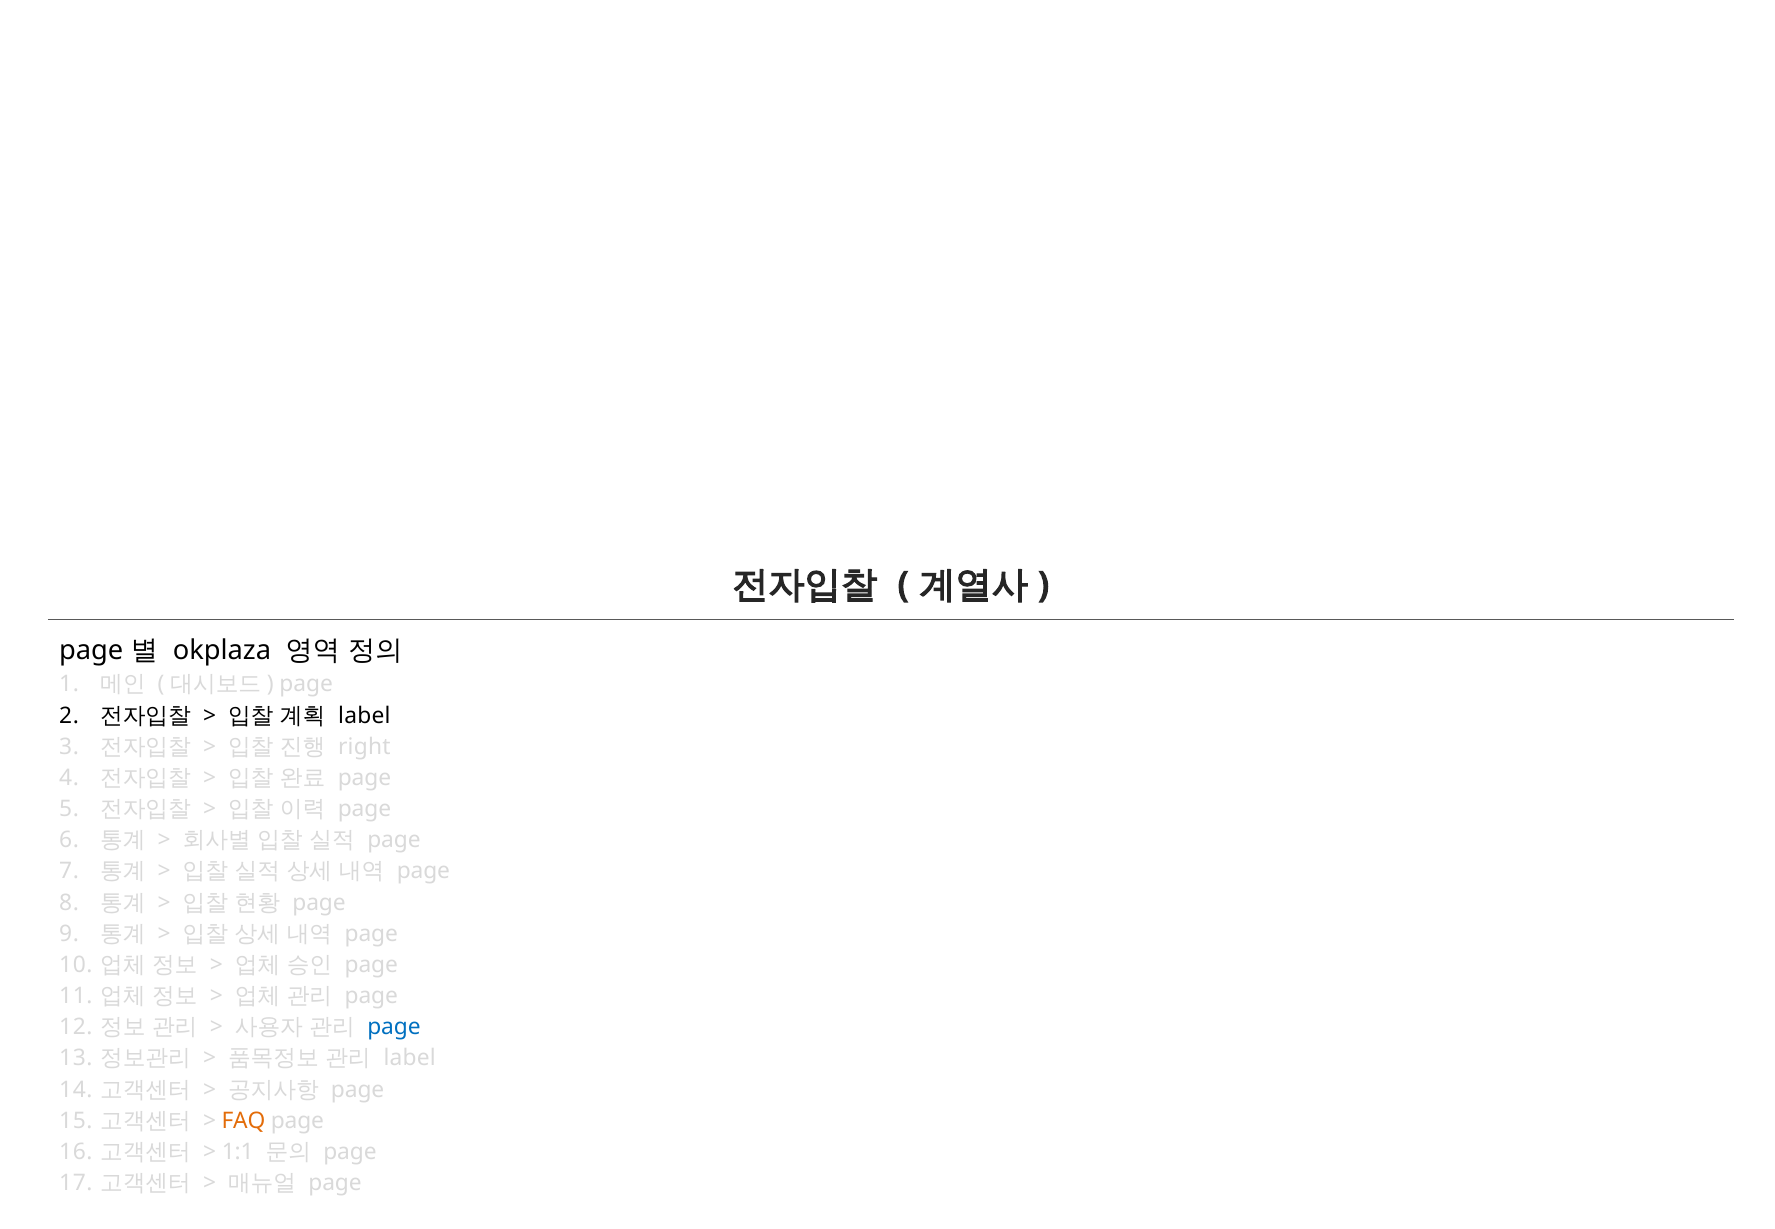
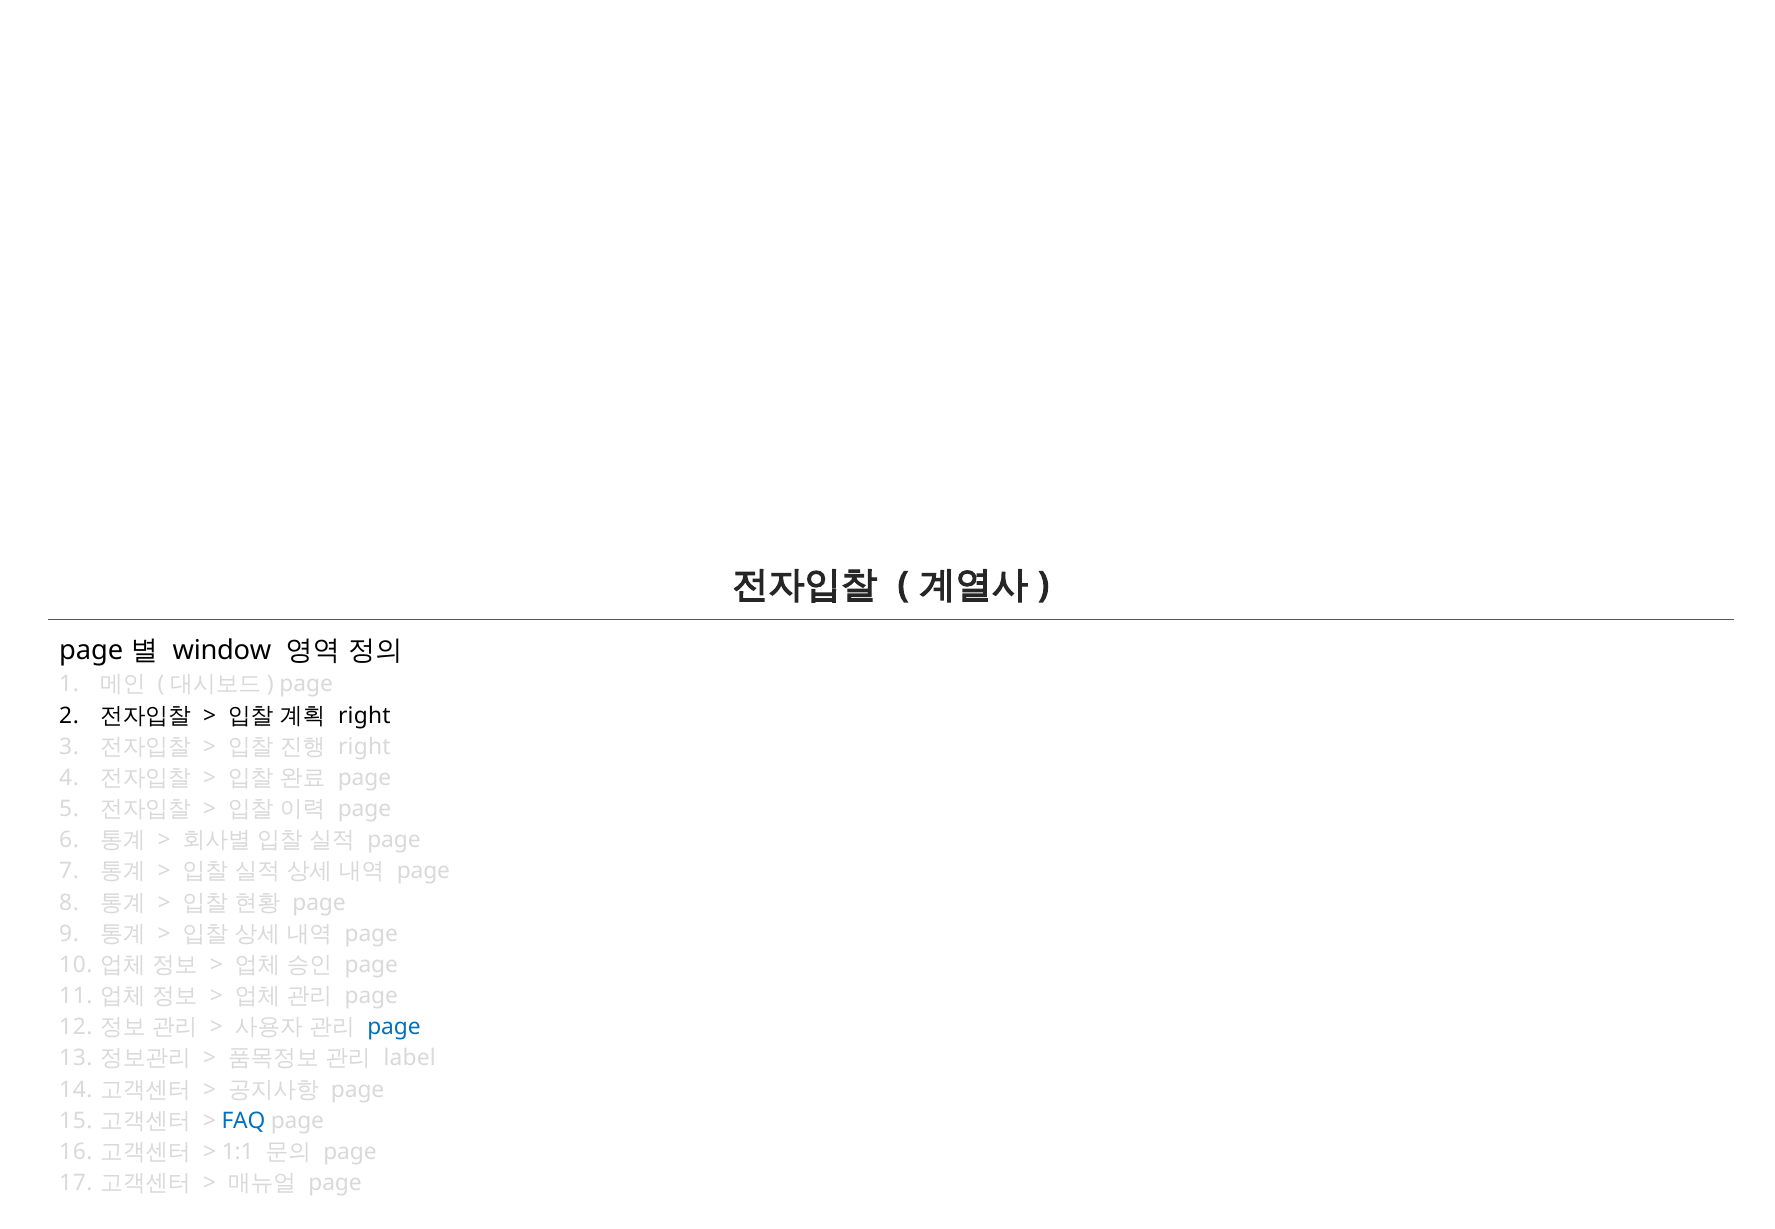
okplaza: okplaza -> window
label at (364, 716): label -> right
FAQ colour: orange -> blue
